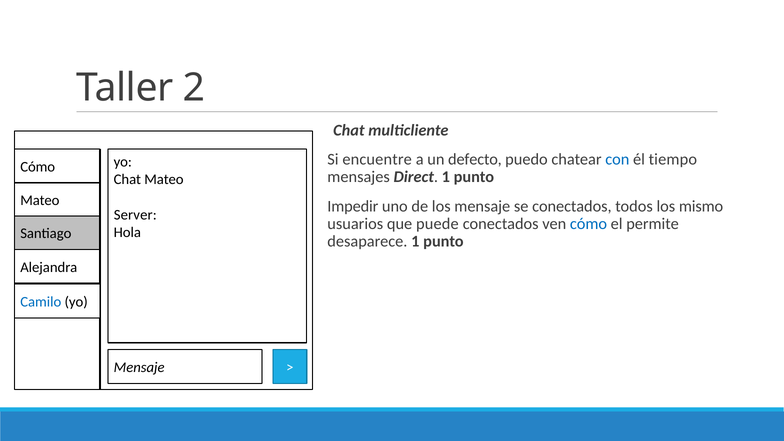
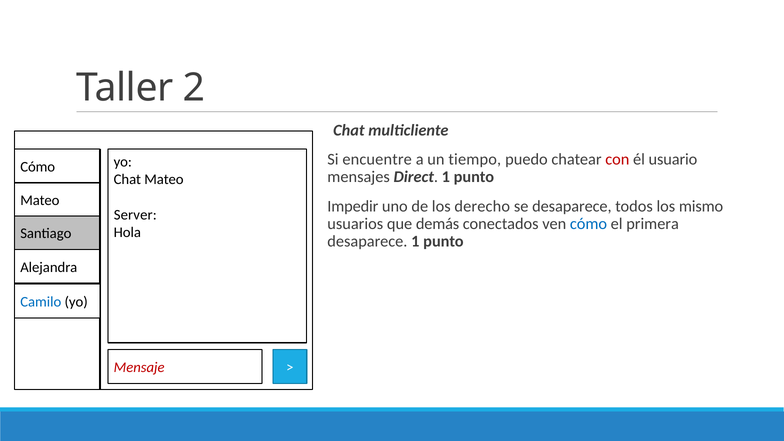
defecto: defecto -> tiempo
con colour: blue -> red
tiempo: tiempo -> usuario
los mensaje: mensaje -> derecho
se conectados: conectados -> desaparece
puede: puede -> demás
permite: permite -> primera
Mensaje at (139, 368) colour: black -> red
